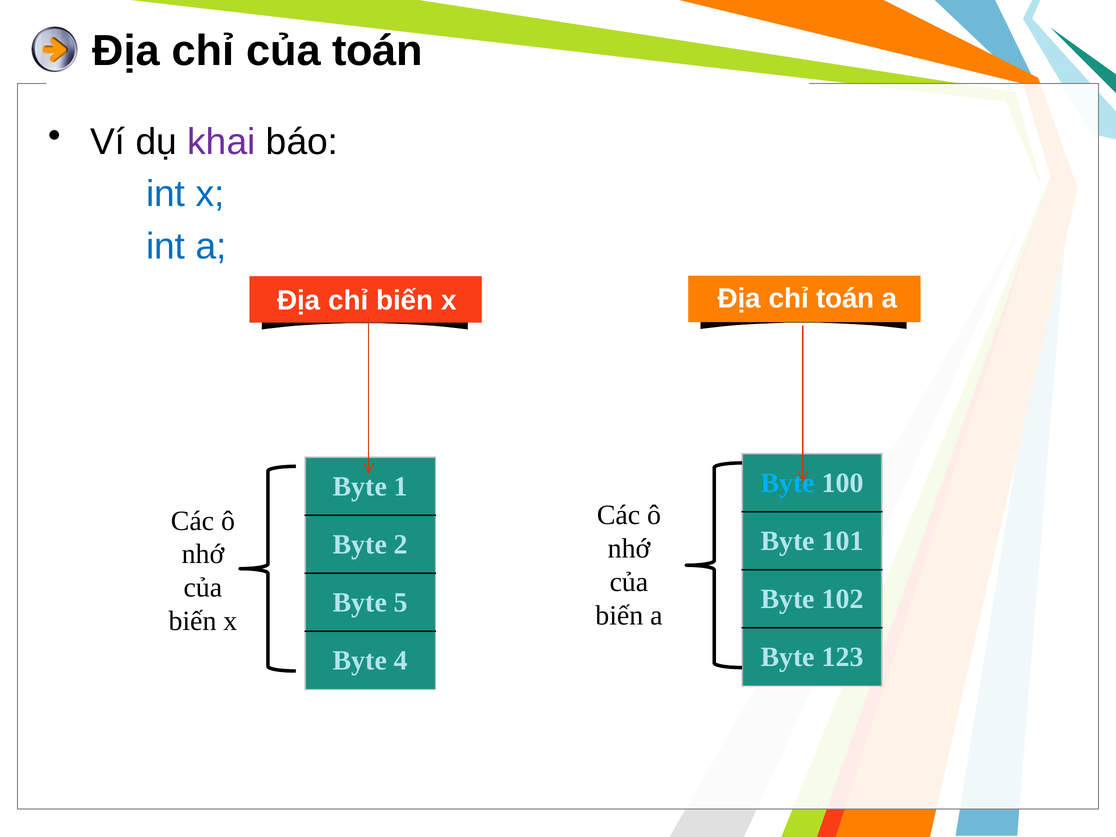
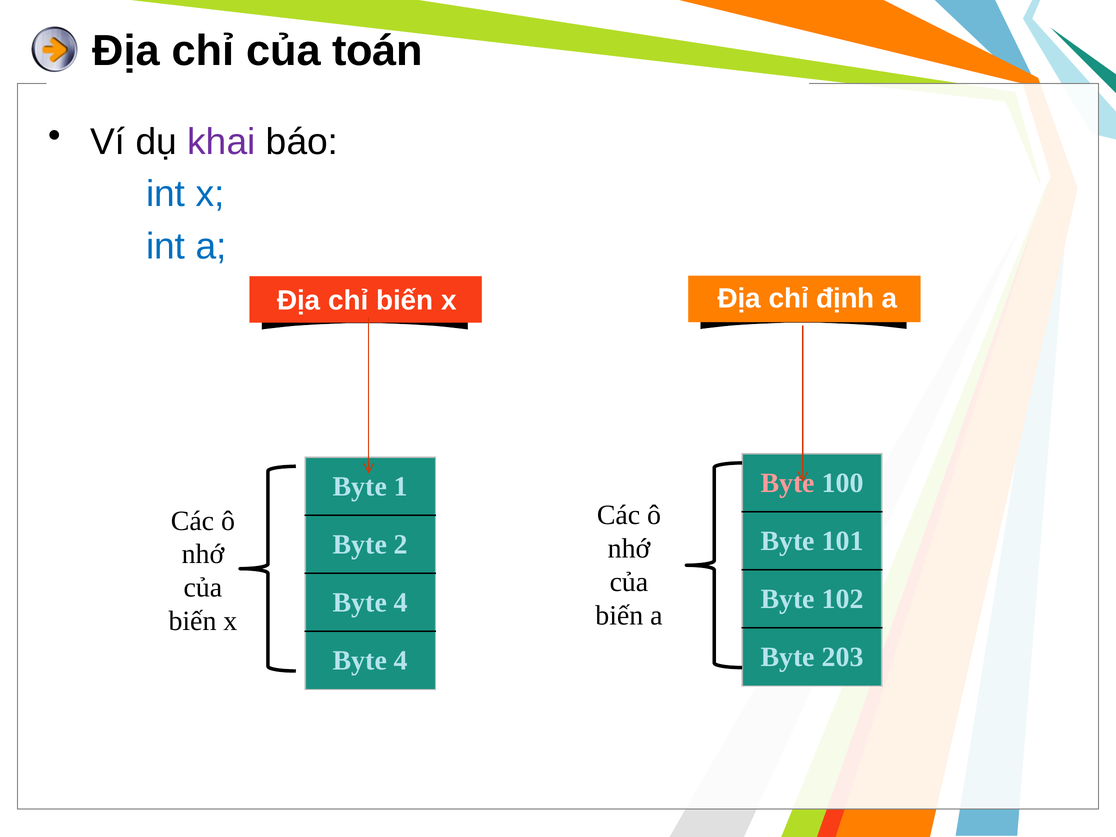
chỉ toán: toán -> định
Byte at (788, 483) colour: light blue -> pink
5 at (401, 603): 5 -> 4
123: 123 -> 203
